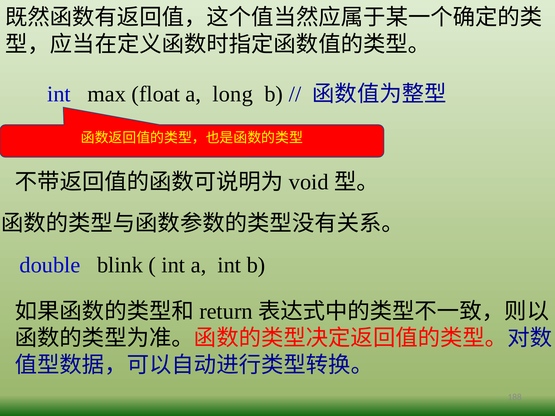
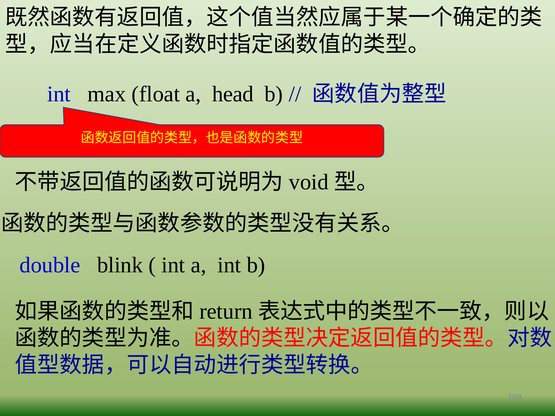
long: long -> head
